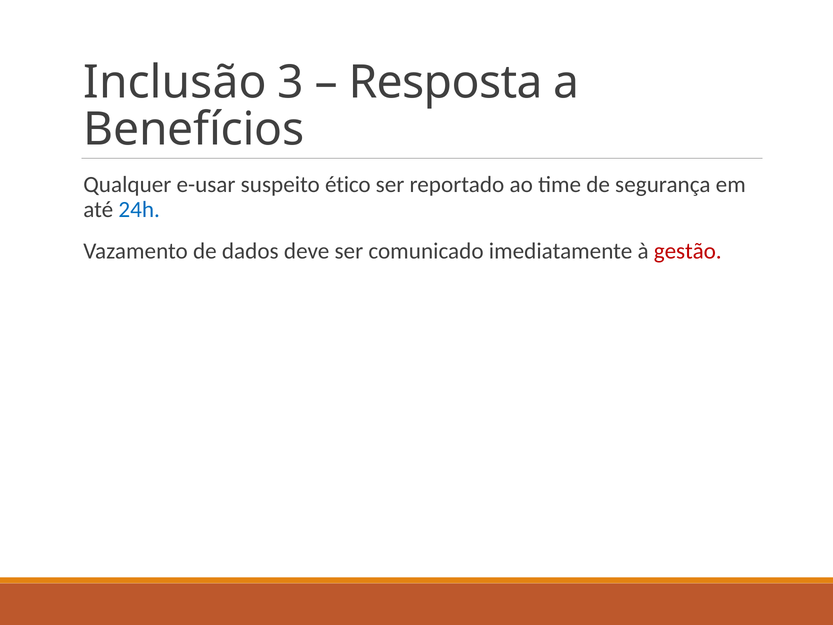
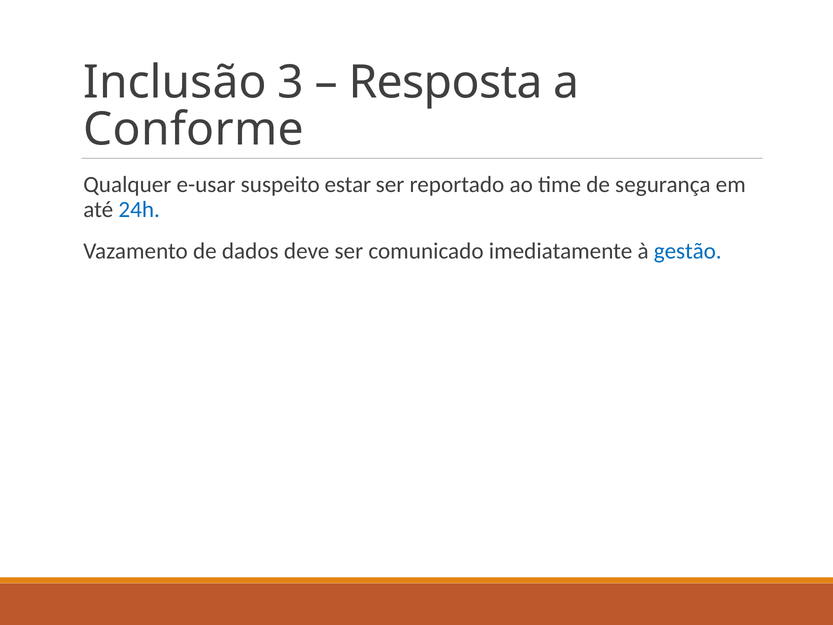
Benefícios: Benefícios -> Conforme
ético: ético -> estar
gestão colour: red -> blue
